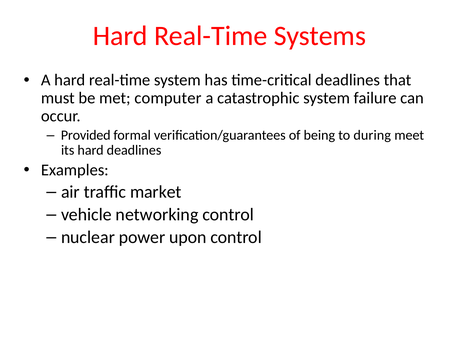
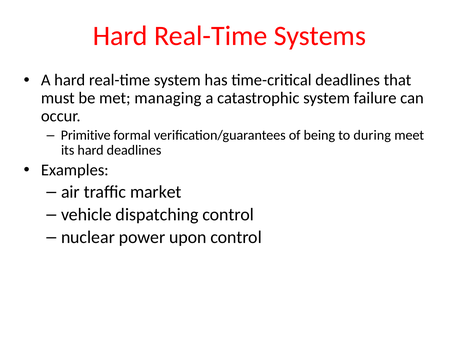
computer: computer -> managing
Provided: Provided -> Primitive
networking: networking -> dispatching
